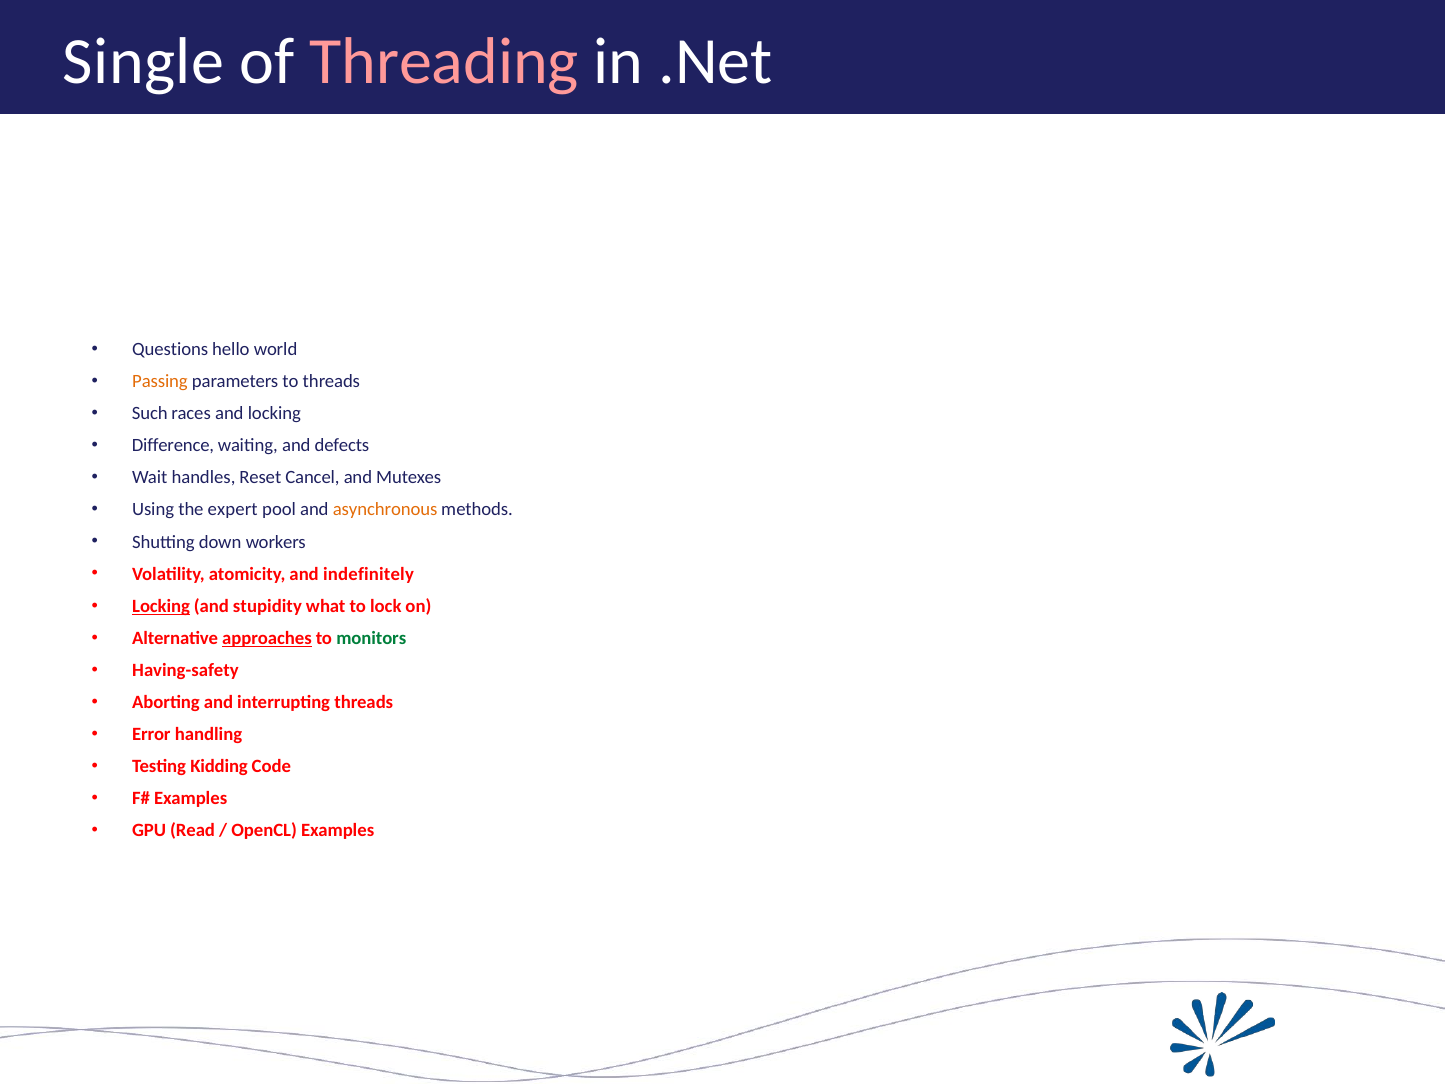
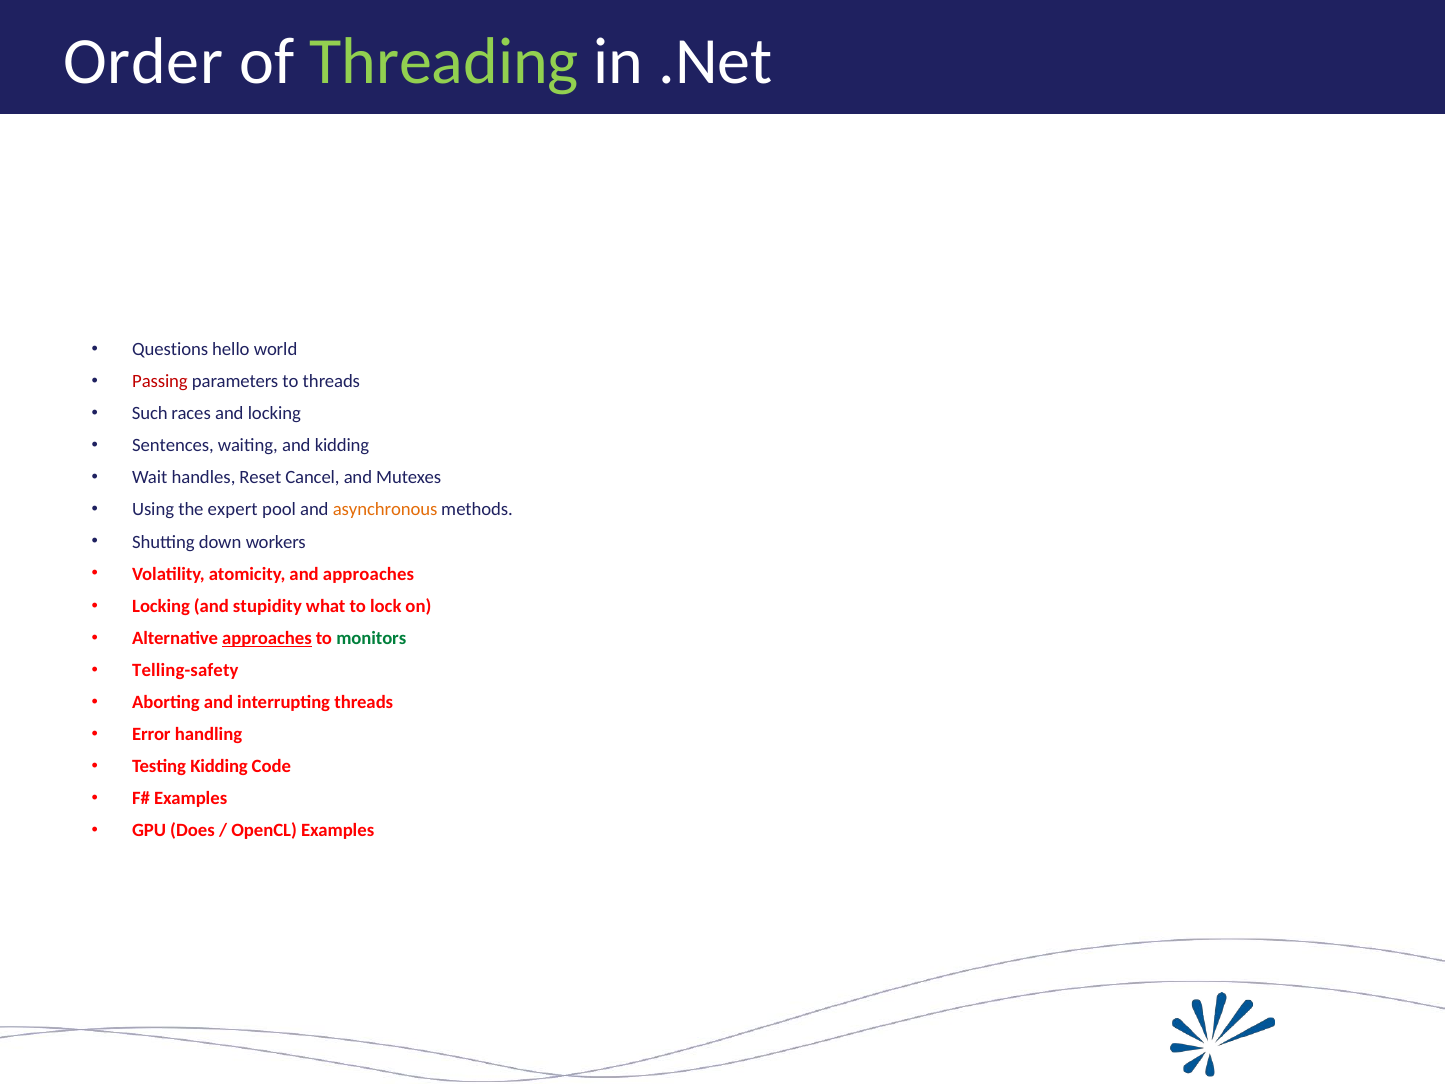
Single: Single -> Order
Threading colour: pink -> light green
Passing colour: orange -> red
Difference: Difference -> Sentences
and defects: defects -> kidding
and indefinitely: indefinitely -> approaches
Locking at (161, 606) underline: present -> none
Having-safety: Having-safety -> Telling-safety
Read: Read -> Does
